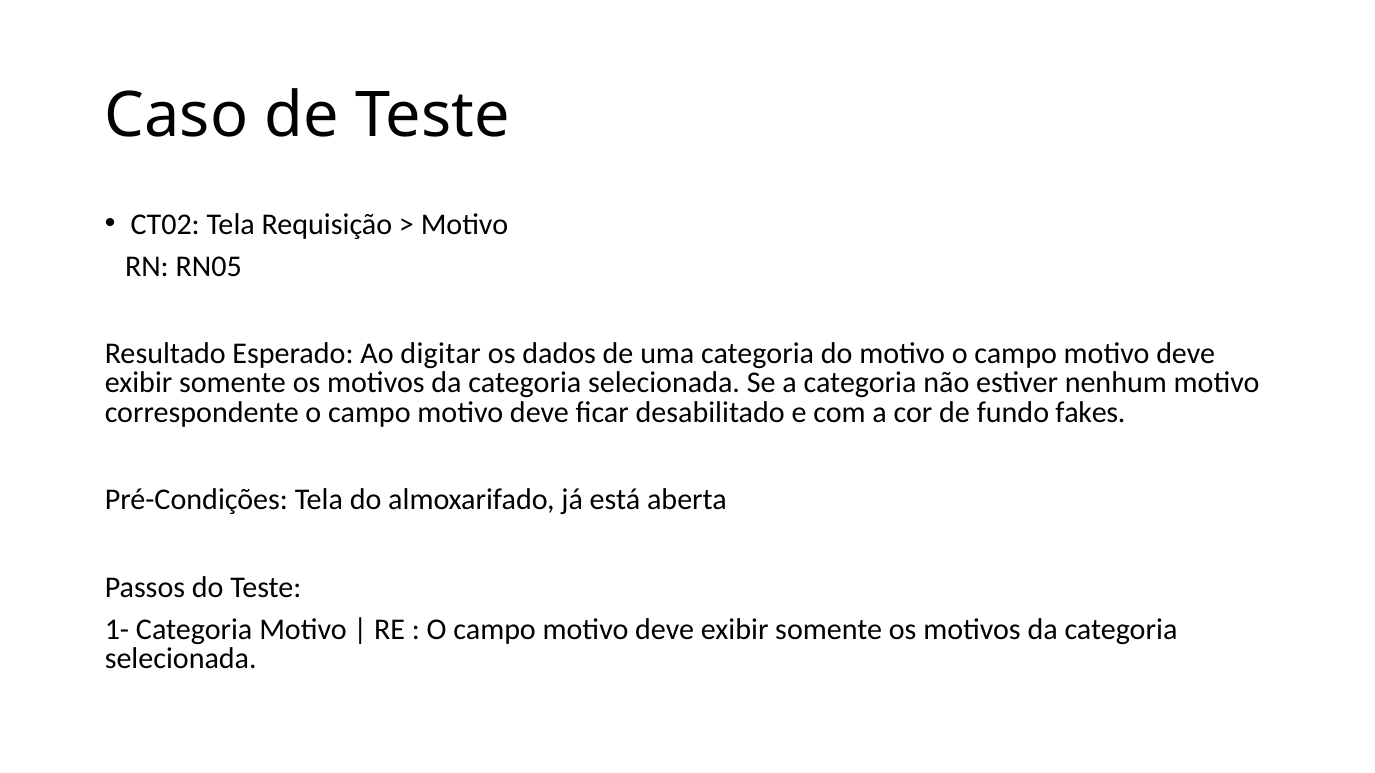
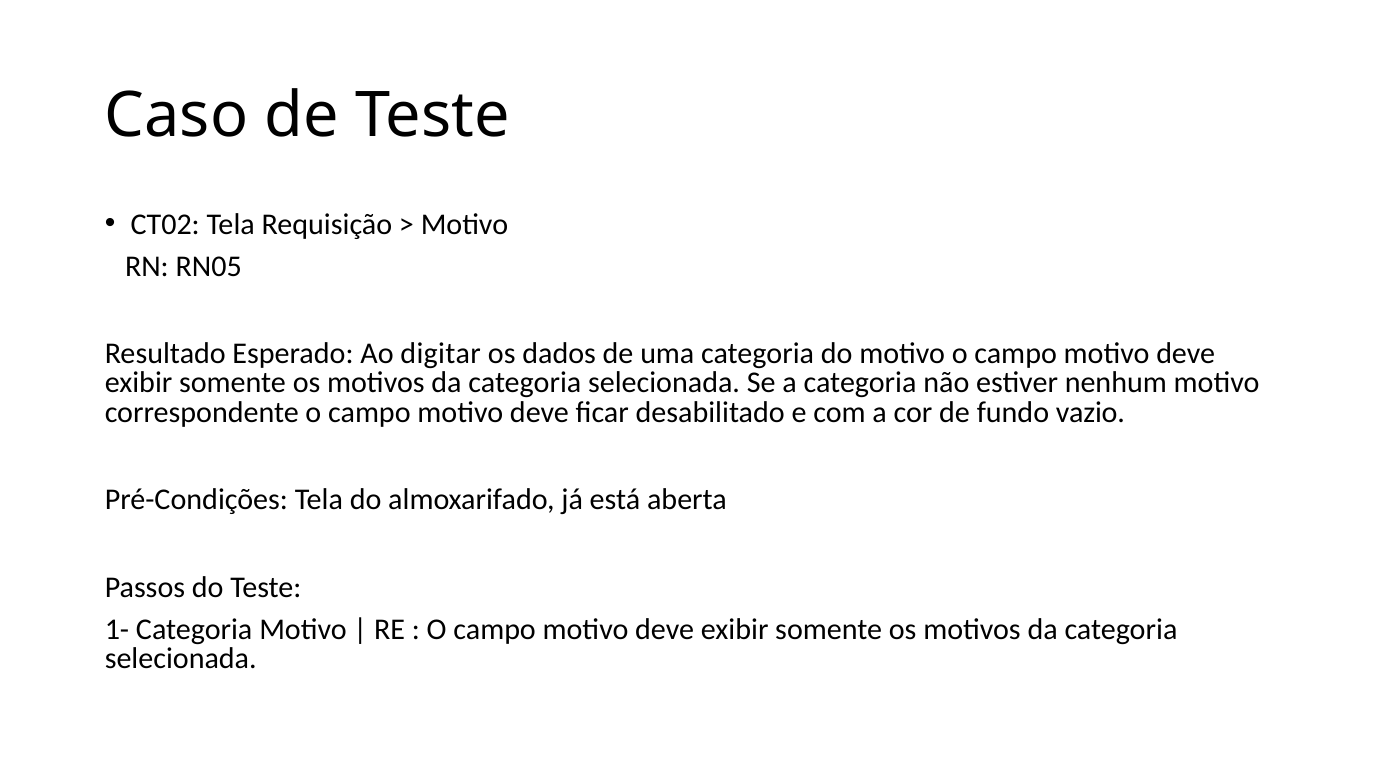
fakes: fakes -> vazio
